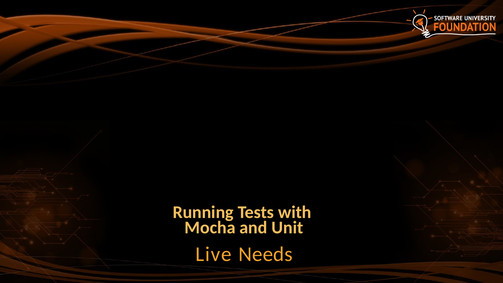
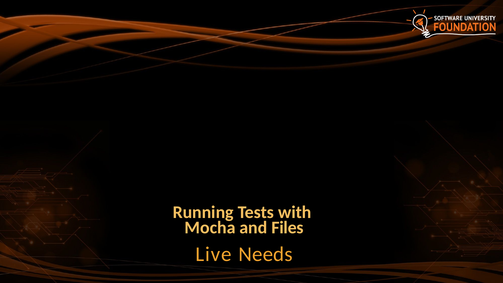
Unit: Unit -> Files
